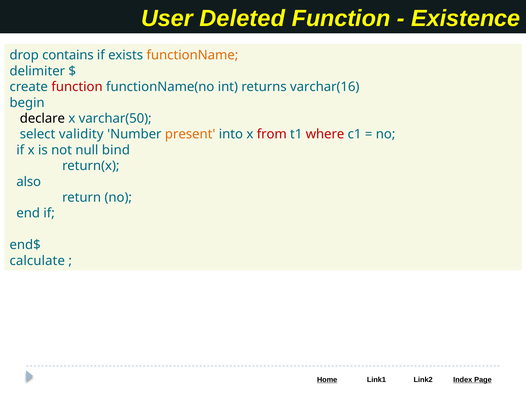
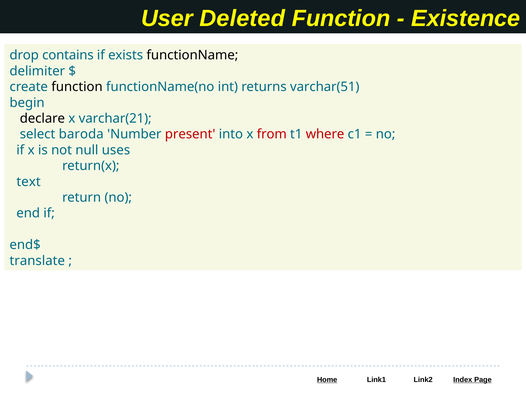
functionName colour: orange -> black
function at (77, 87) colour: red -> black
varchar(16: varchar(16 -> varchar(51
varchar(50: varchar(50 -> varchar(21
validity: validity -> baroda
present colour: orange -> red
bind: bind -> uses
also: also -> text
calculate: calculate -> translate
